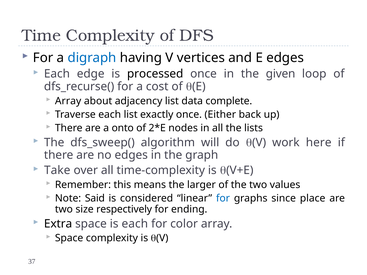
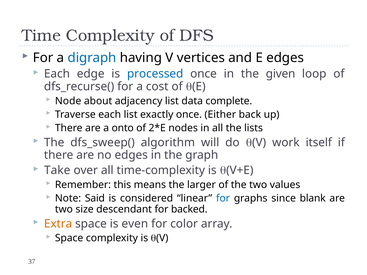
processed colour: black -> blue
Array at (68, 101): Array -> Node
here: here -> itself
place: place -> blank
respectively: respectively -> descendant
ending: ending -> backed
Extra colour: black -> orange
is each: each -> even
